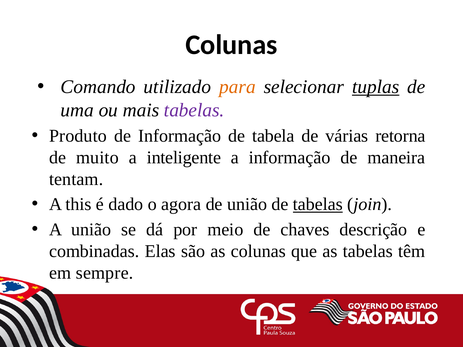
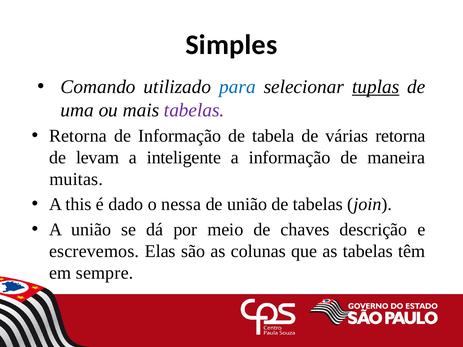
Colunas at (231, 45): Colunas -> Simples
para colour: orange -> blue
Produto at (78, 136): Produto -> Retorna
muito: muito -> levam
tentam: tentam -> muitas
agora: agora -> nessa
tabelas at (318, 204) underline: present -> none
combinadas: combinadas -> escrevemos
